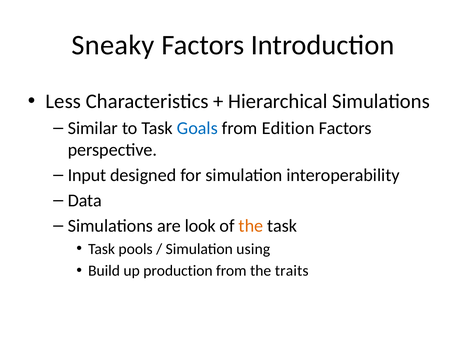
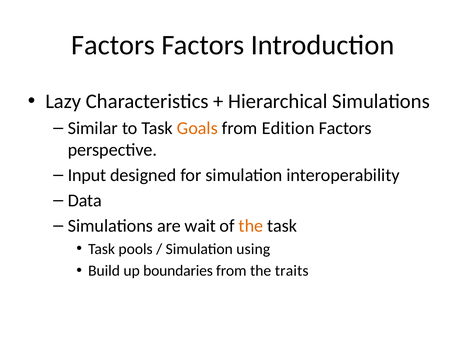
Sneaky at (113, 45): Sneaky -> Factors
Less: Less -> Lazy
Goals colour: blue -> orange
look: look -> wait
production: production -> boundaries
